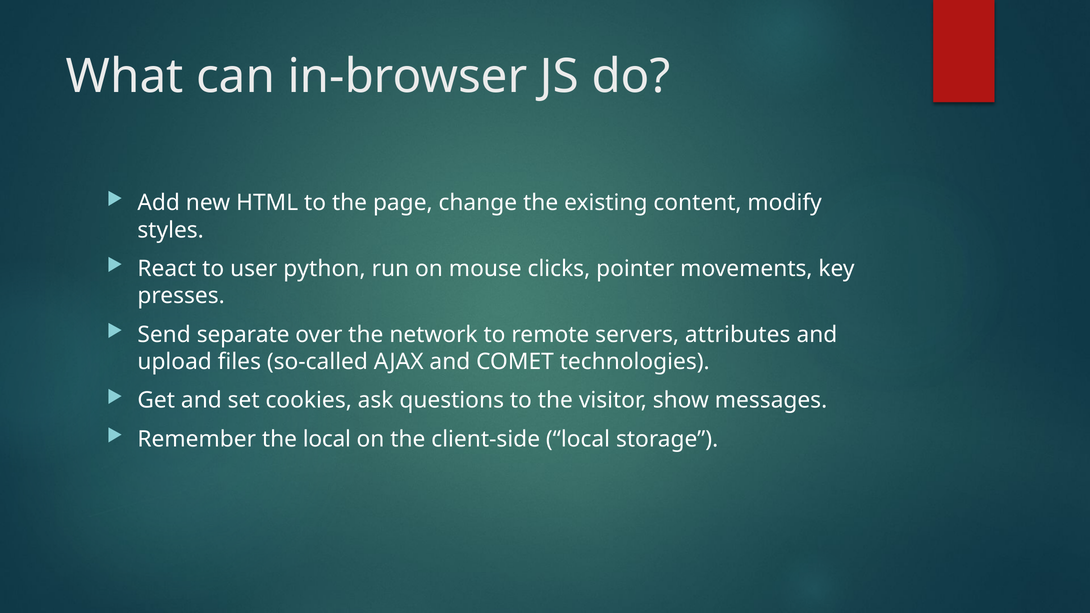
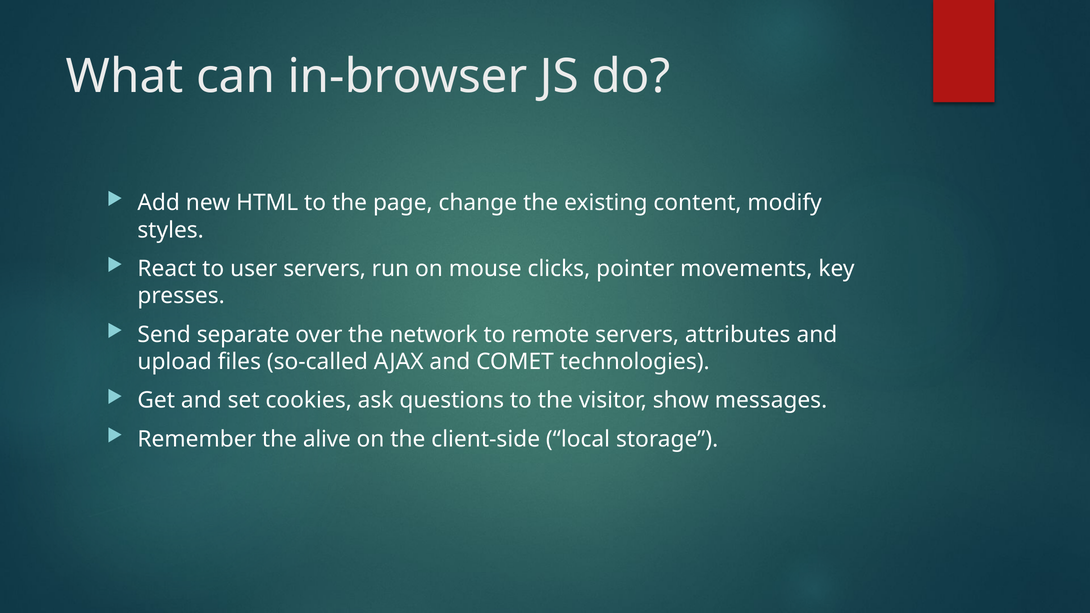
user python: python -> servers
the local: local -> alive
